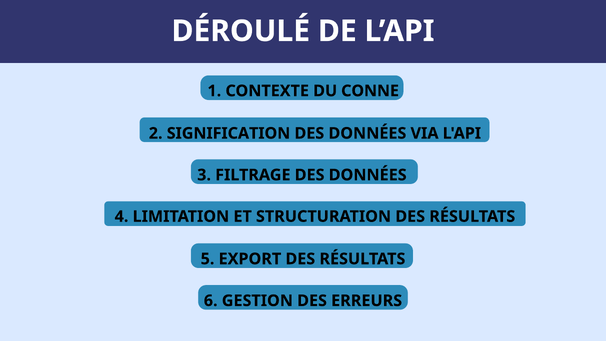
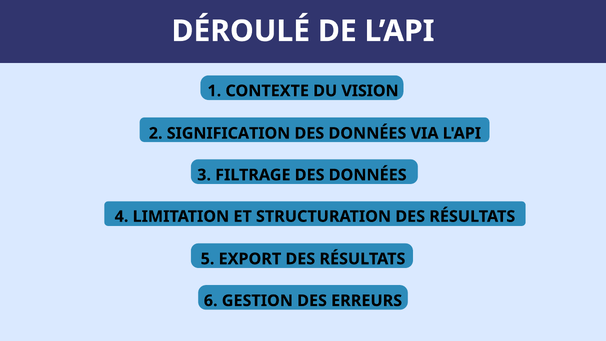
CONNE: CONNE -> VISION
